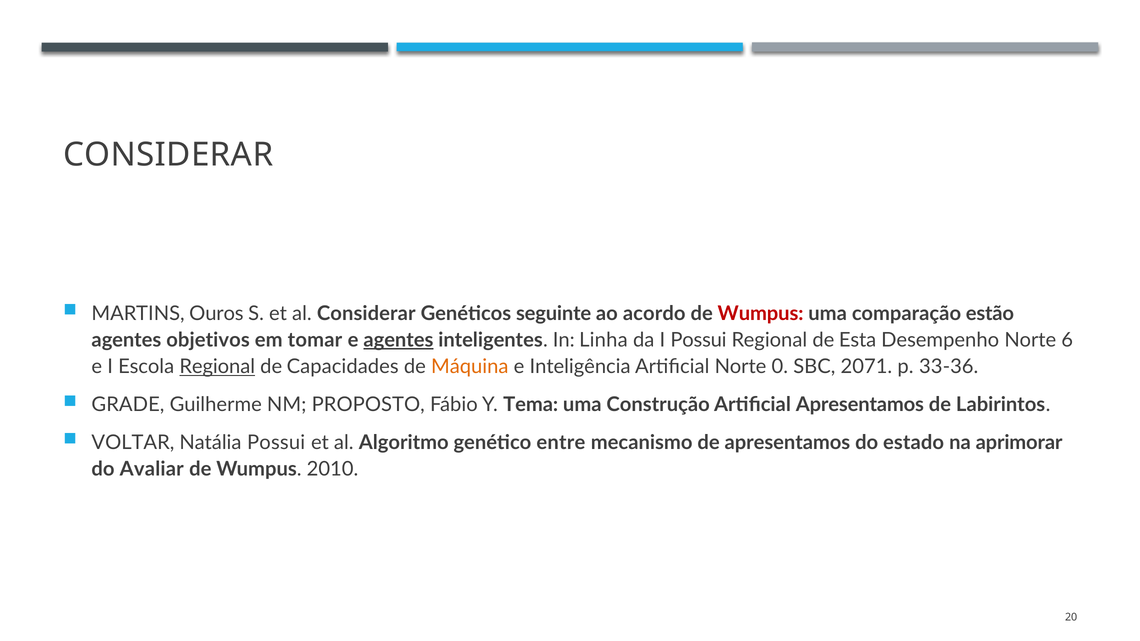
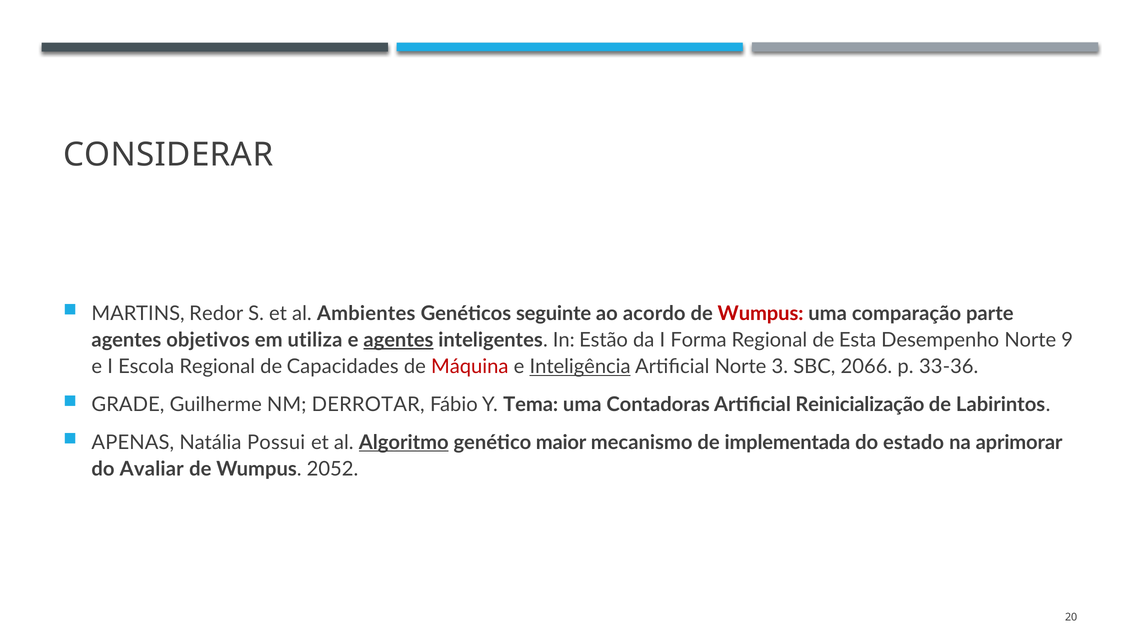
Ouros: Ouros -> Redor
al Considerar: Considerar -> Ambientes
estão: estão -> parte
tomar: tomar -> utiliza
Linha: Linha -> Estão
I Possui: Possui -> Forma
6: 6 -> 9
Regional at (217, 367) underline: present -> none
Máquina colour: orange -> red
Inteligência underline: none -> present
0: 0 -> 3
2071: 2071 -> 2066
PROPOSTO: PROPOSTO -> DERROTAR
Construção: Construção -> Contadoras
Artificial Apresentamos: Apresentamos -> Reinicialização
VOLTAR: VOLTAR -> APENAS
Algoritmo underline: none -> present
entre: entre -> maior
de apresentamos: apresentamos -> implementada
2010: 2010 -> 2052
